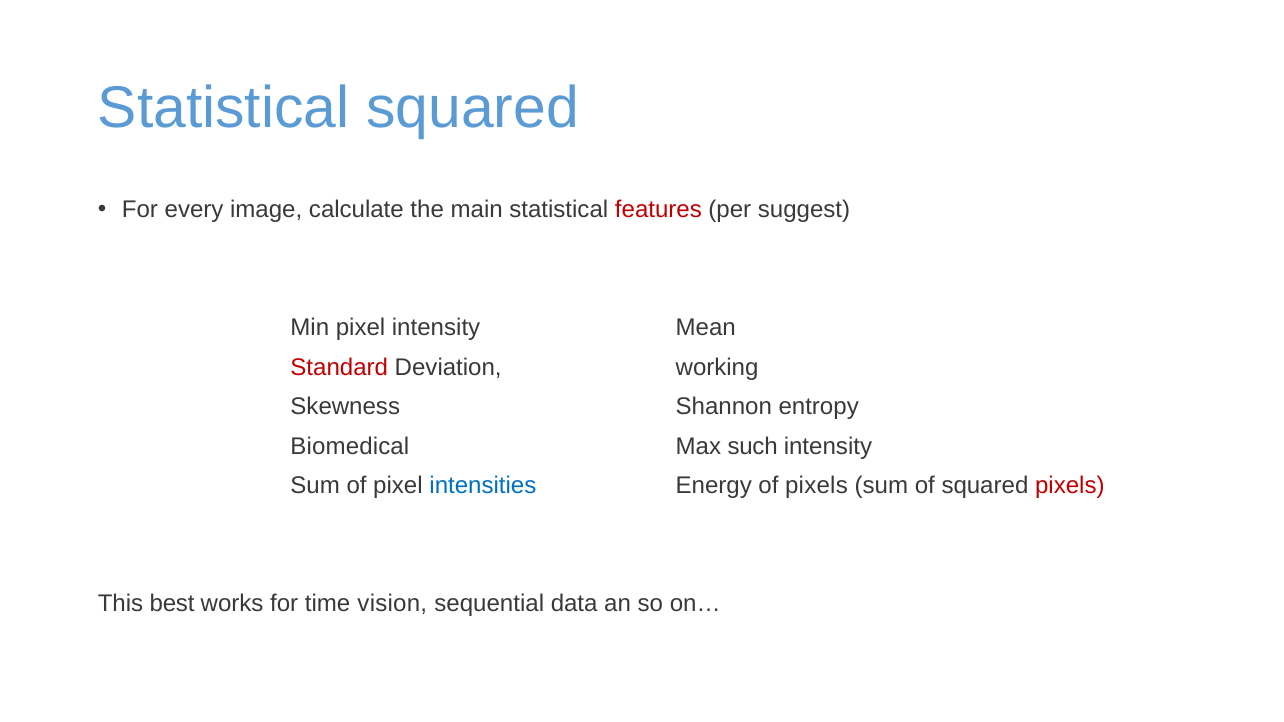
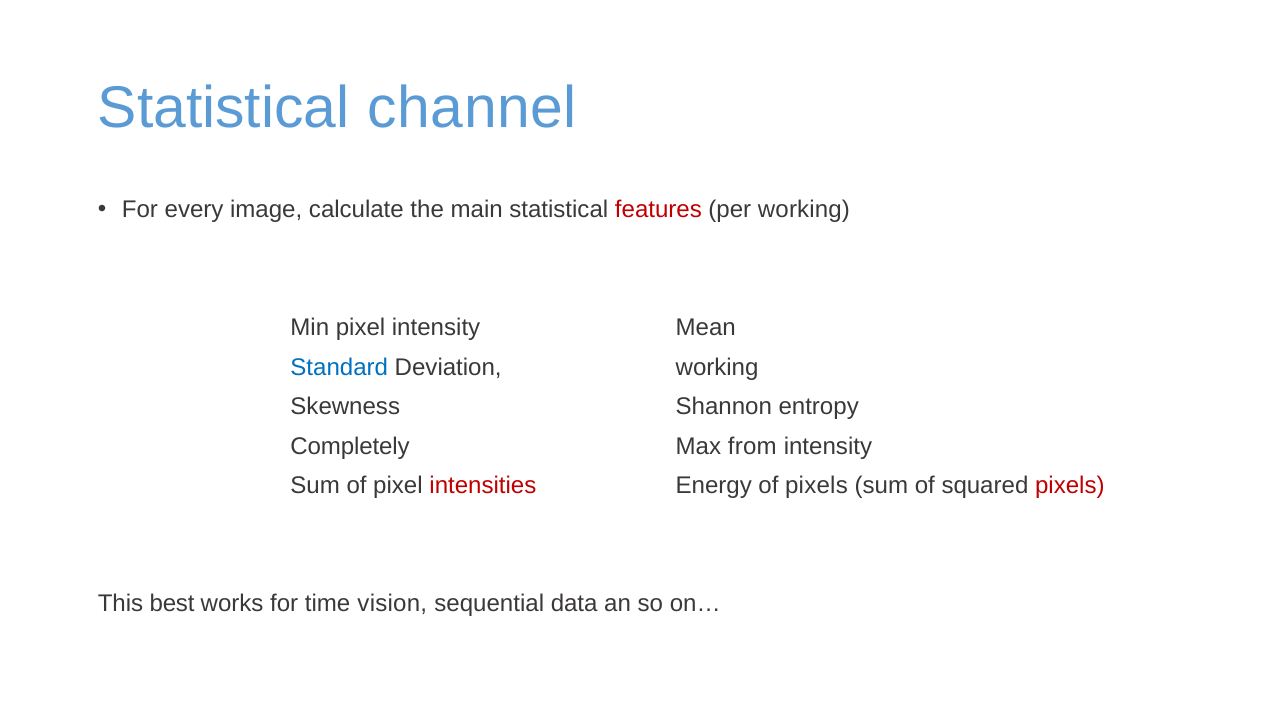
Statistical squared: squared -> channel
per suggest: suggest -> working
Standard colour: red -> blue
Biomedical: Biomedical -> Completely
such: such -> from
intensities colour: blue -> red
